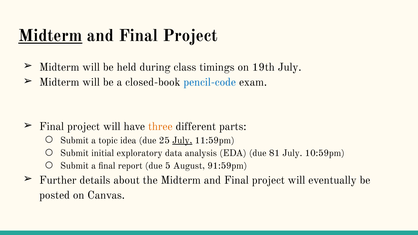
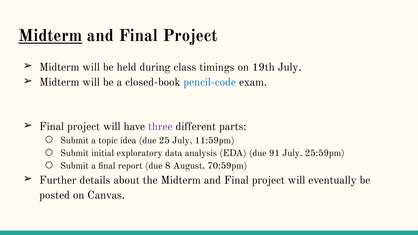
three colour: orange -> purple
July at (182, 140) underline: present -> none
81: 81 -> 91
10:59pm: 10:59pm -> 25:59pm
5: 5 -> 8
91:59pm: 91:59pm -> 70:59pm
